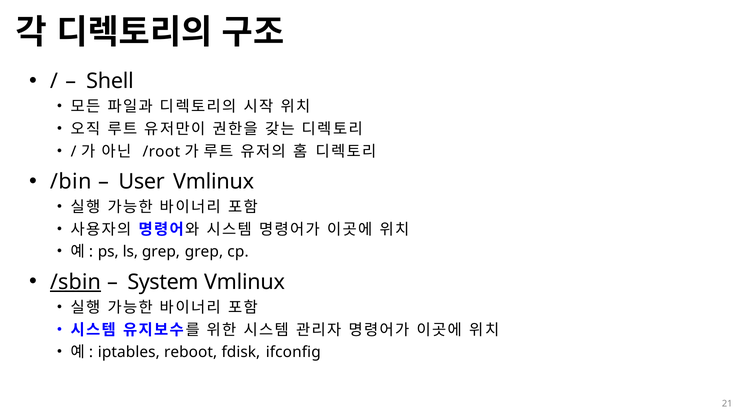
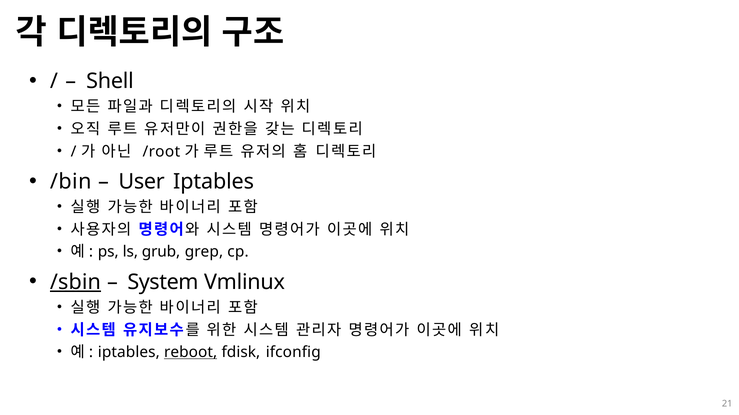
User Vmlinux: Vmlinux -> Iptables
ls grep: grep -> grub
reboot underline: none -> present
